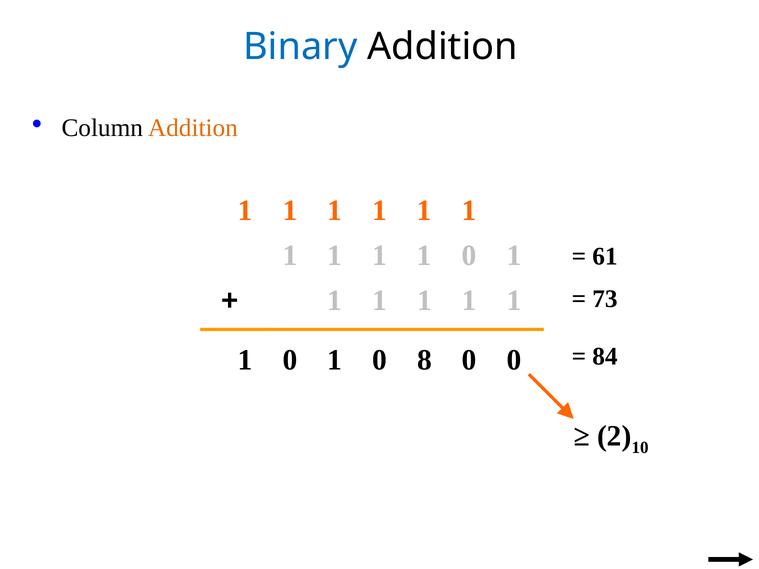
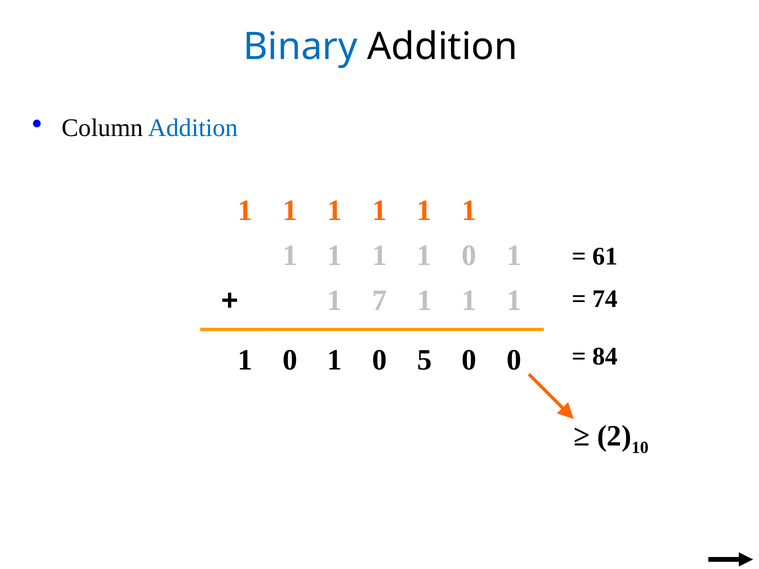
Addition at (193, 128) colour: orange -> blue
1 at (379, 301): 1 -> 7
73: 73 -> 74
8: 8 -> 5
